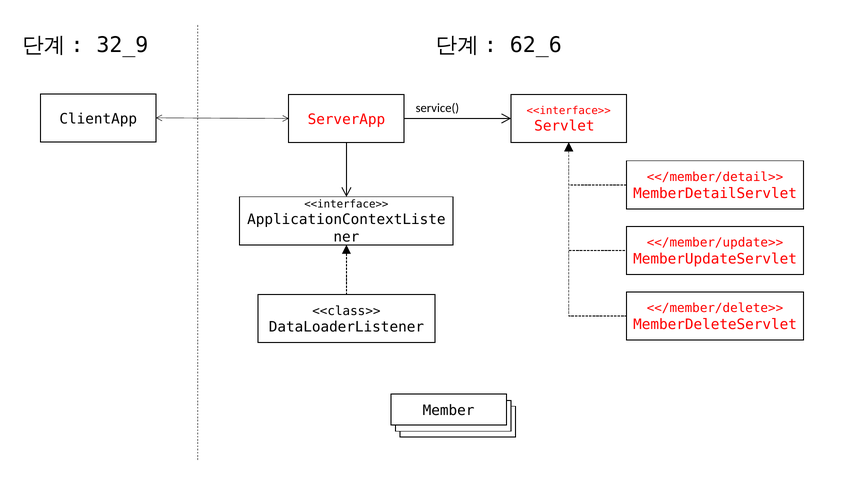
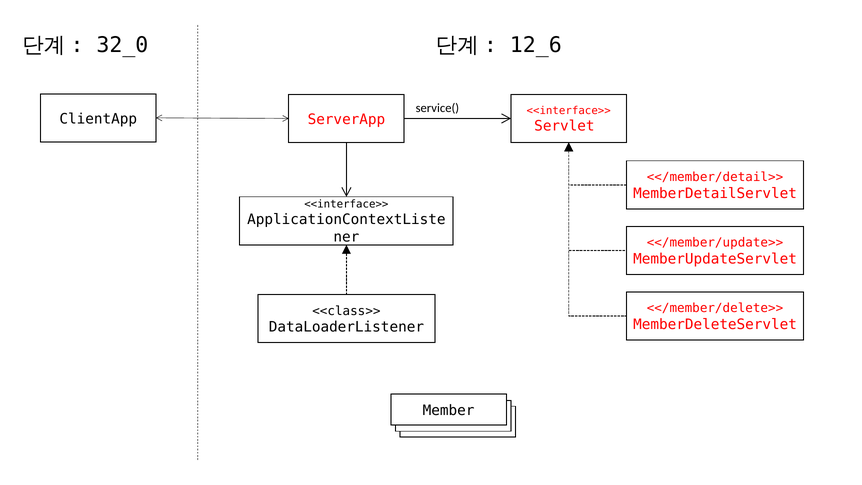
32_9: 32_9 -> 32_0
62_6: 62_6 -> 12_6
